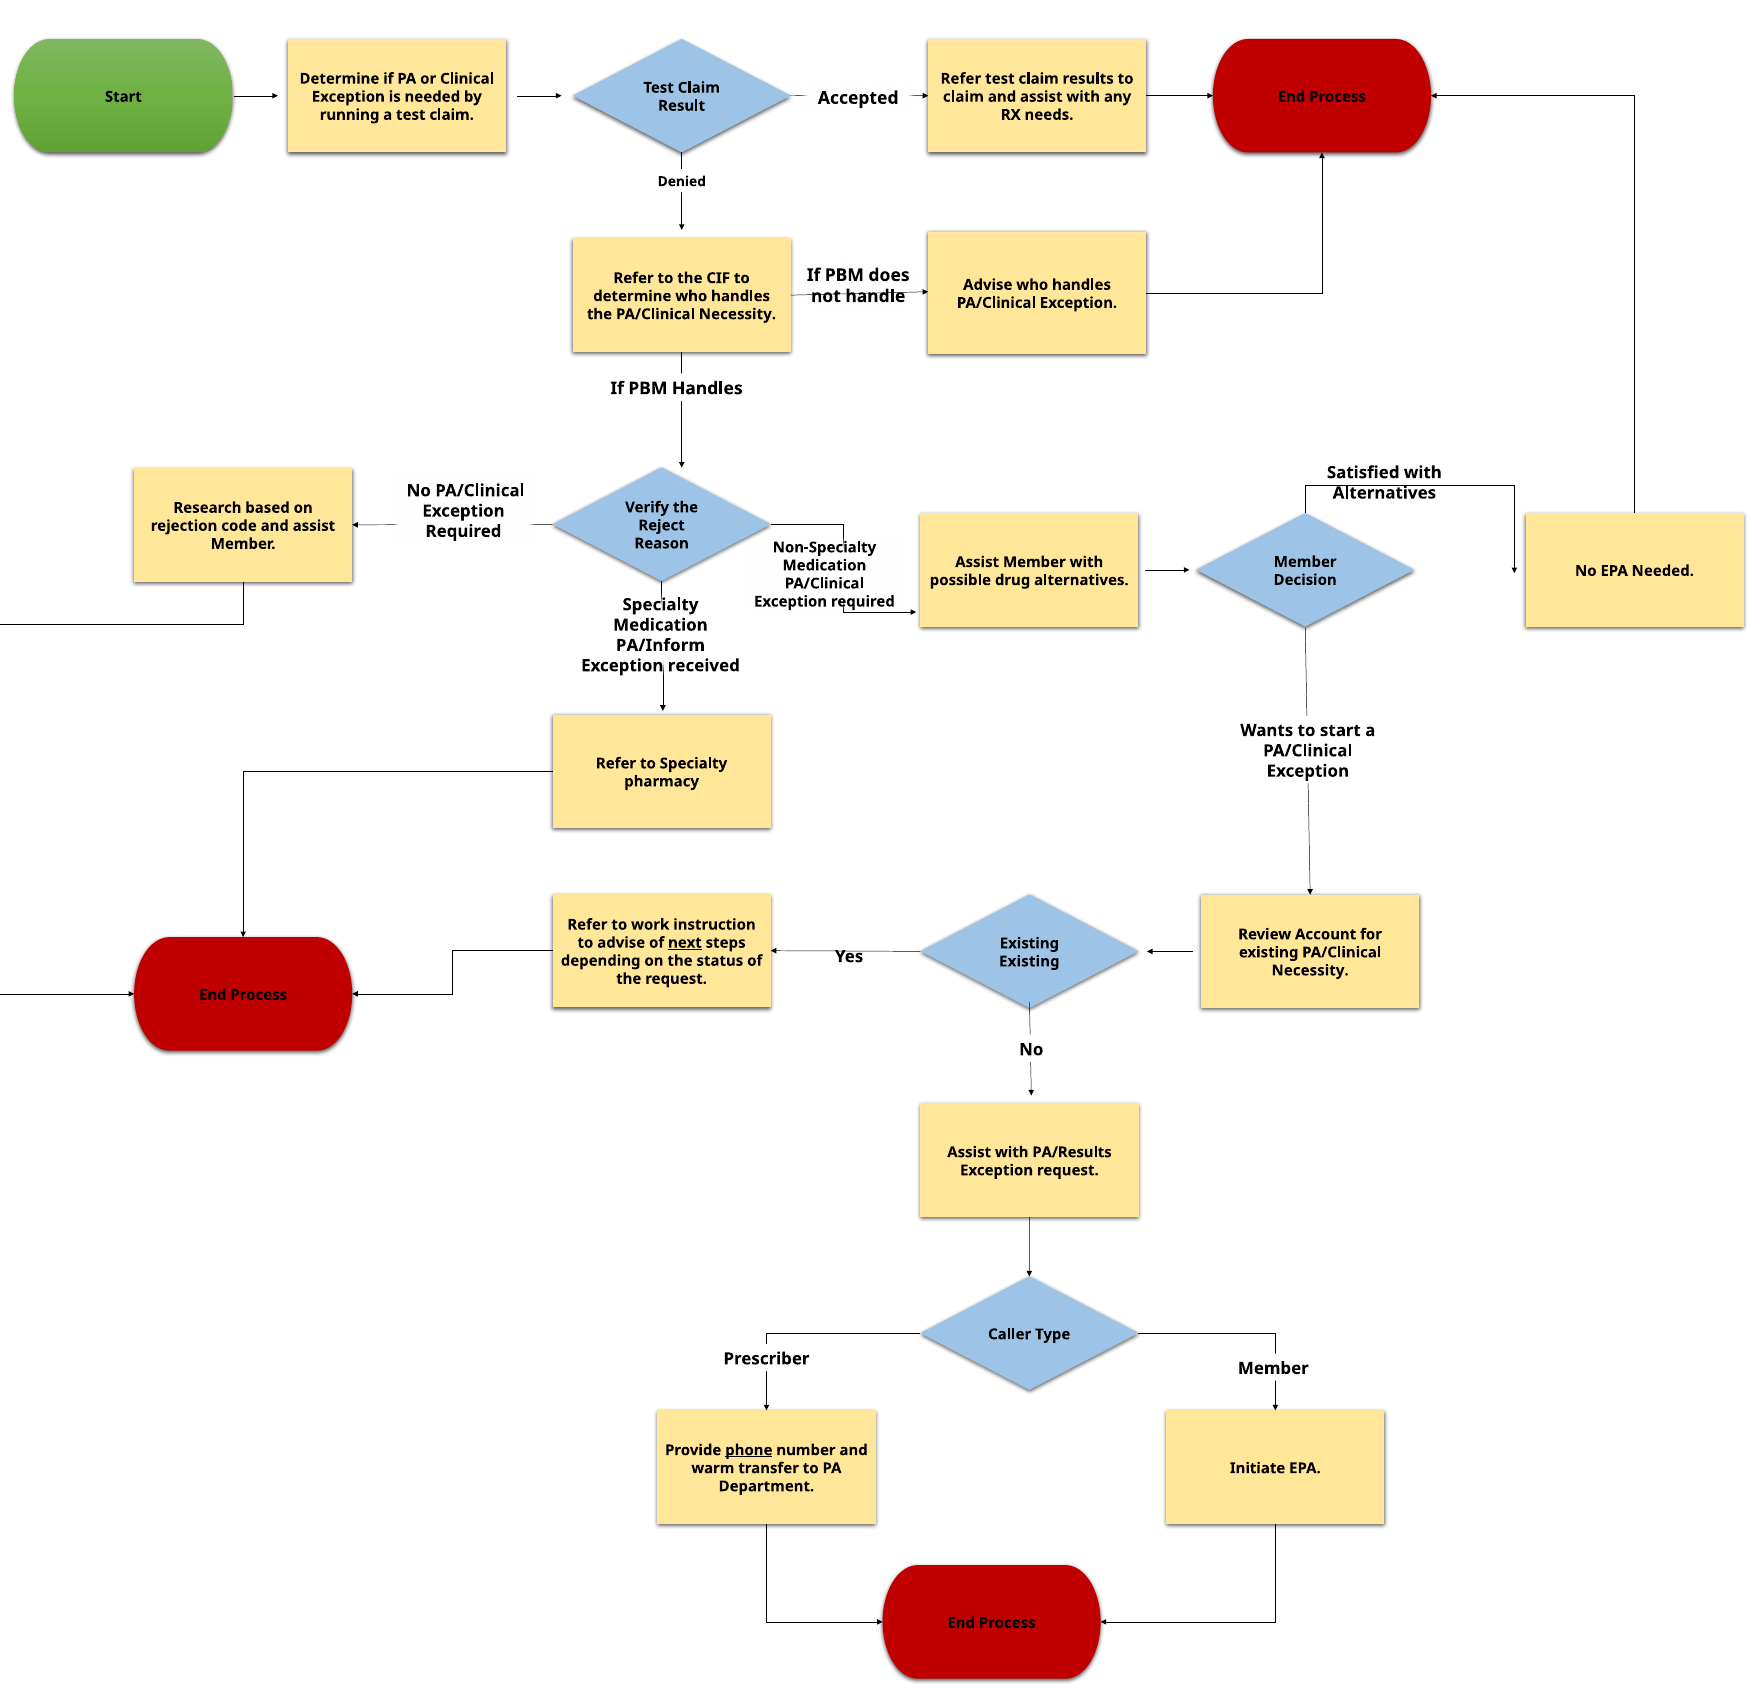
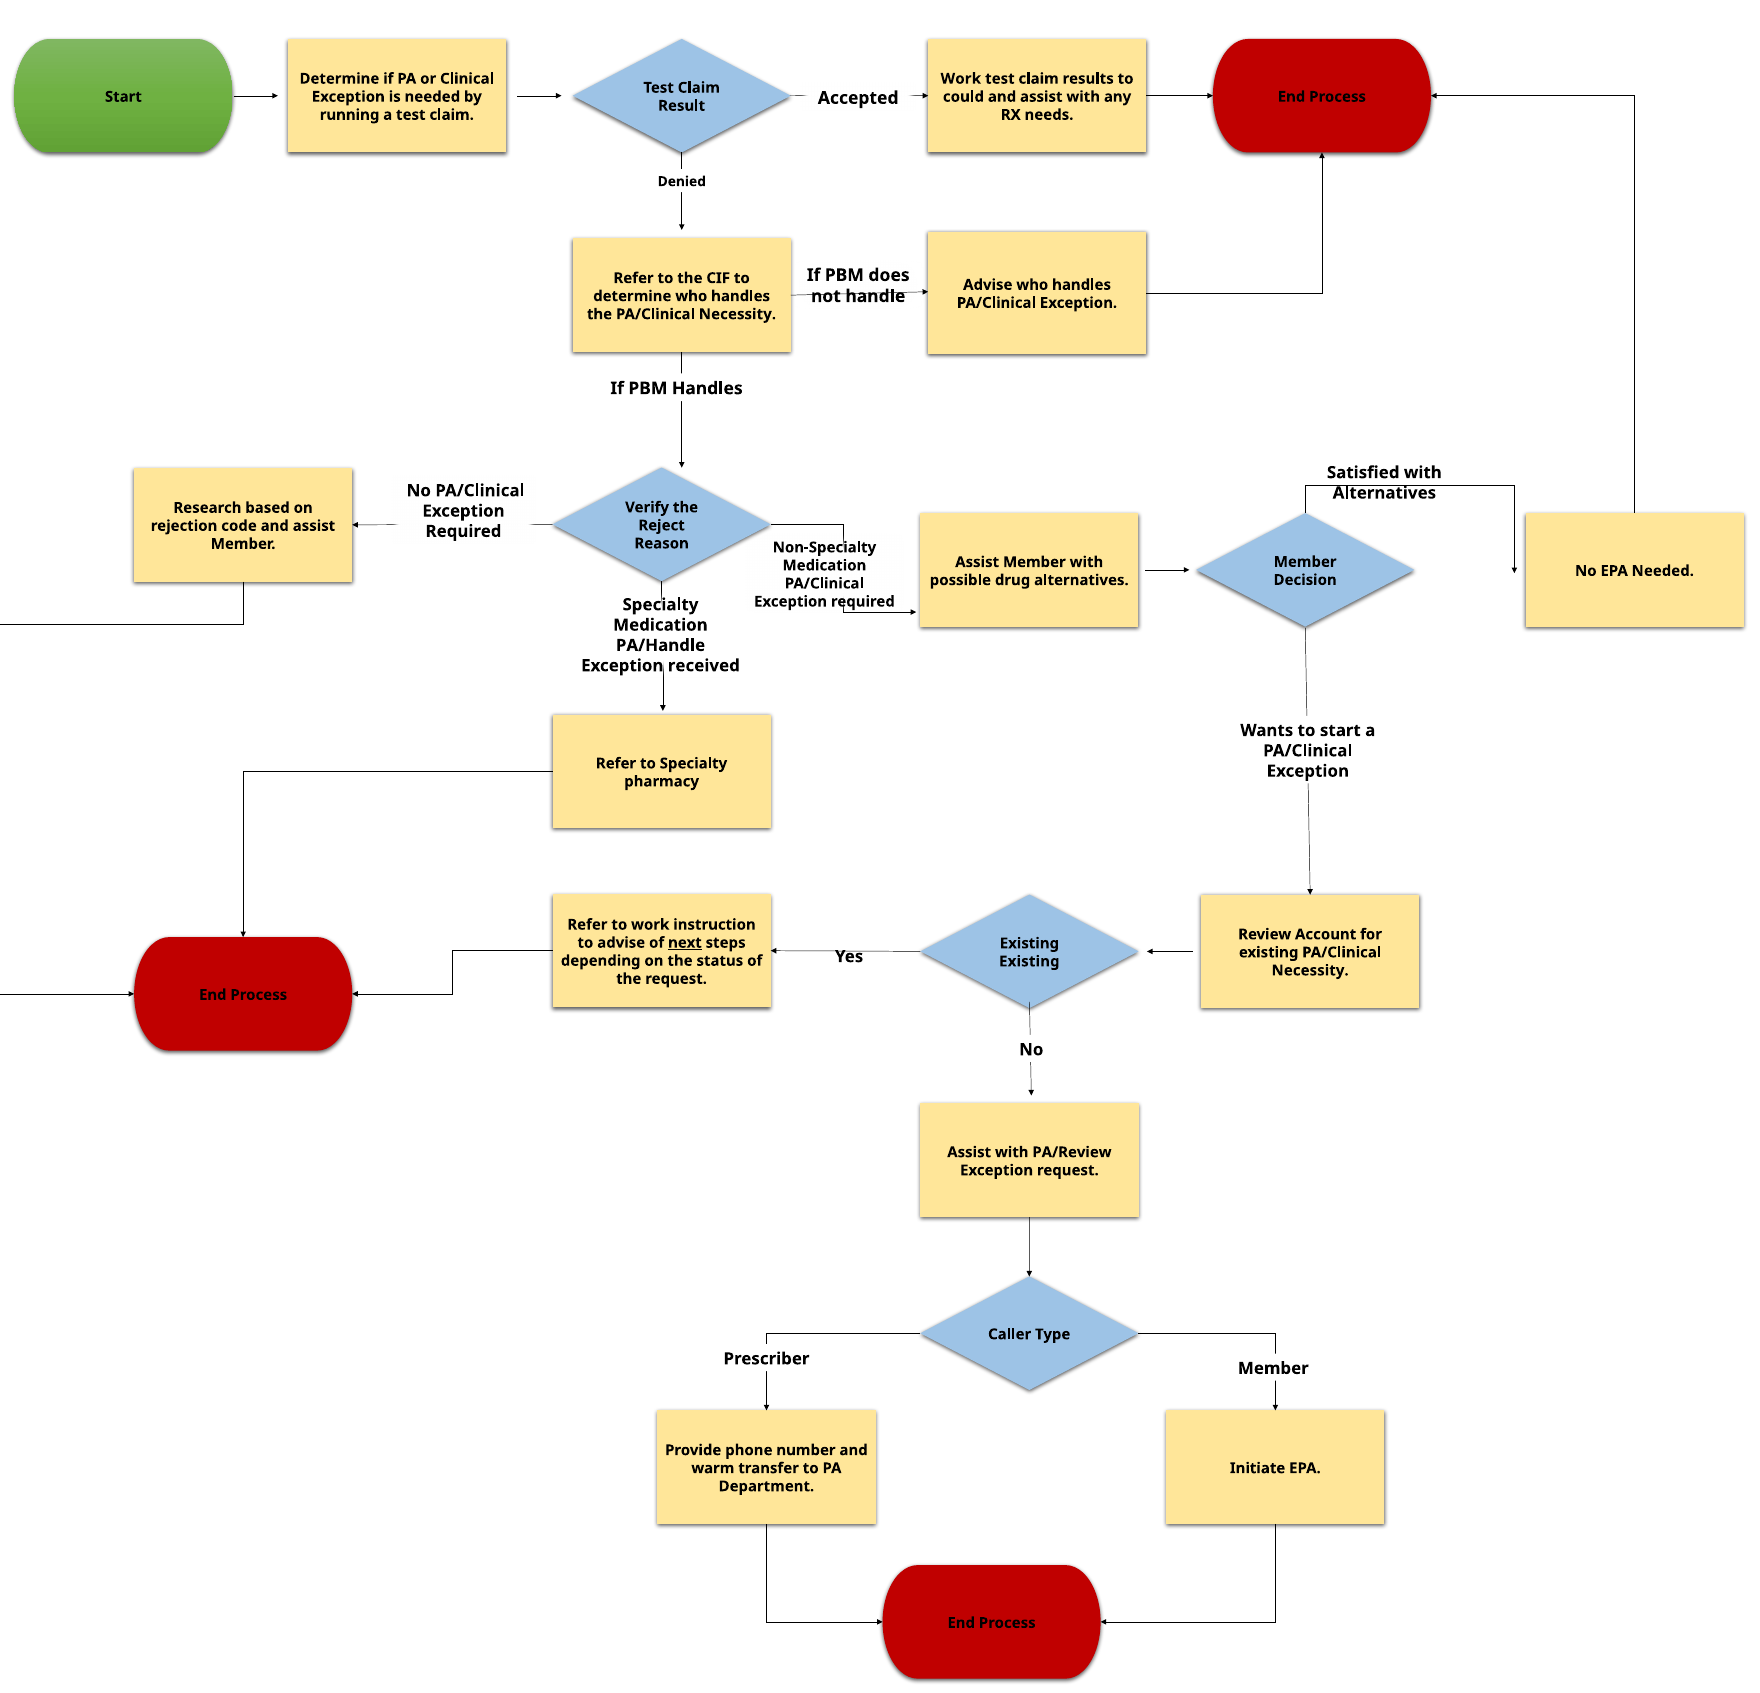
Refer at (961, 79): Refer -> Work
claim at (963, 97): claim -> could
PA/Inform: PA/Inform -> PA/Handle
PA/Results: PA/Results -> PA/Review
phone underline: present -> none
